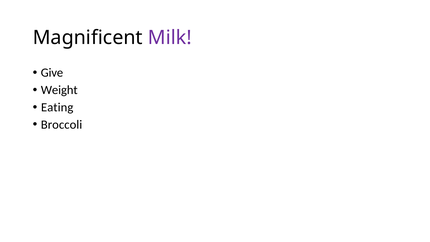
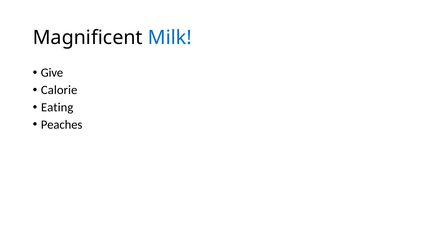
Milk colour: purple -> blue
Weight: Weight -> Calorie
Broccoli: Broccoli -> Peaches
